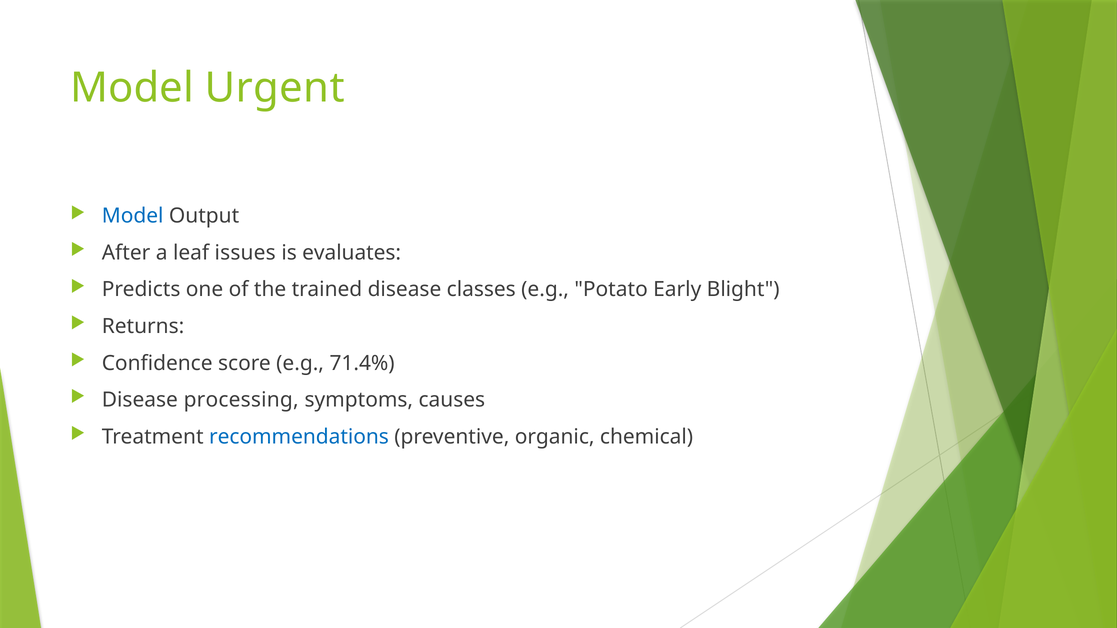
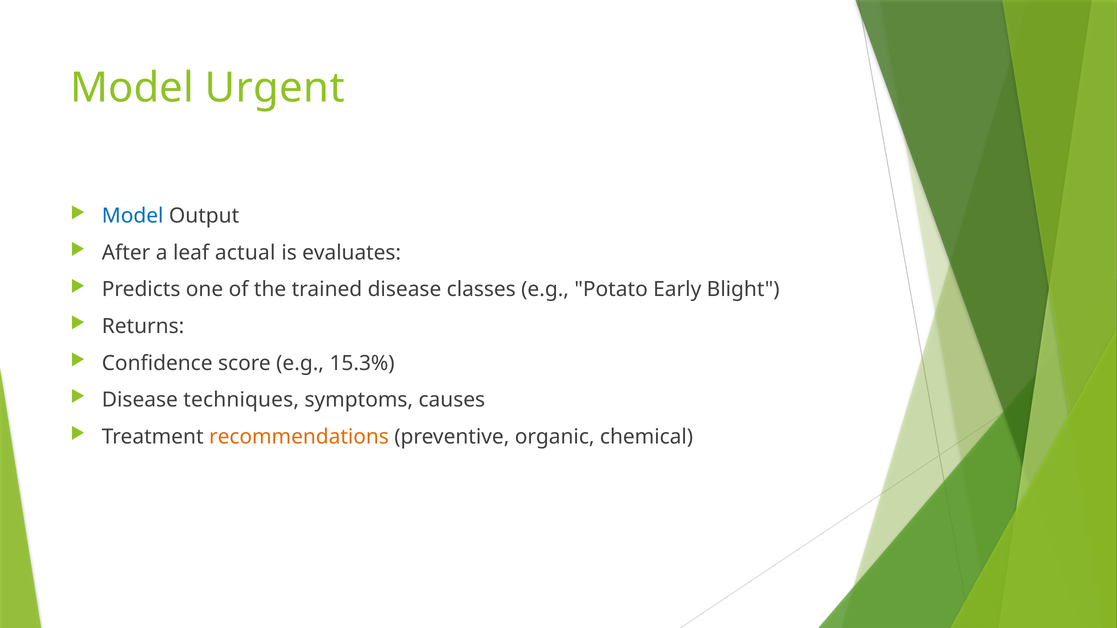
issues: issues -> actual
71.4%: 71.4% -> 15.3%
processing: processing -> techniques
recommendations colour: blue -> orange
